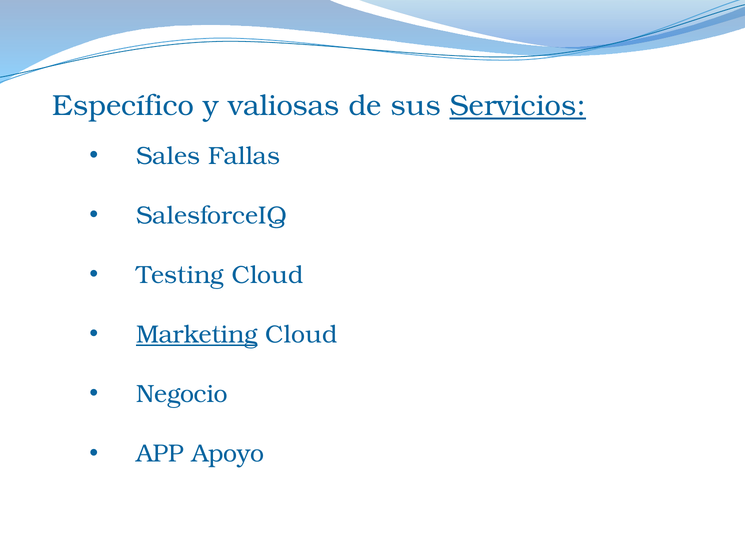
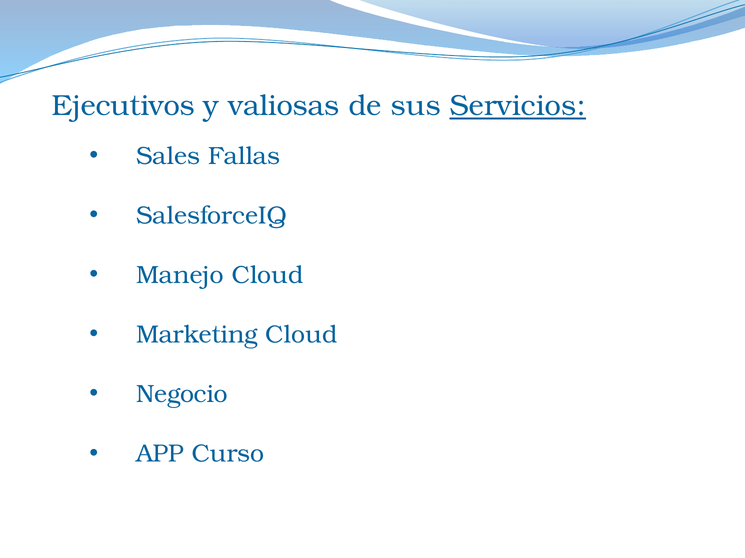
Específico: Específico -> Ejecutivos
Testing: Testing -> Manejo
Marketing underline: present -> none
Apoyo: Apoyo -> Curso
